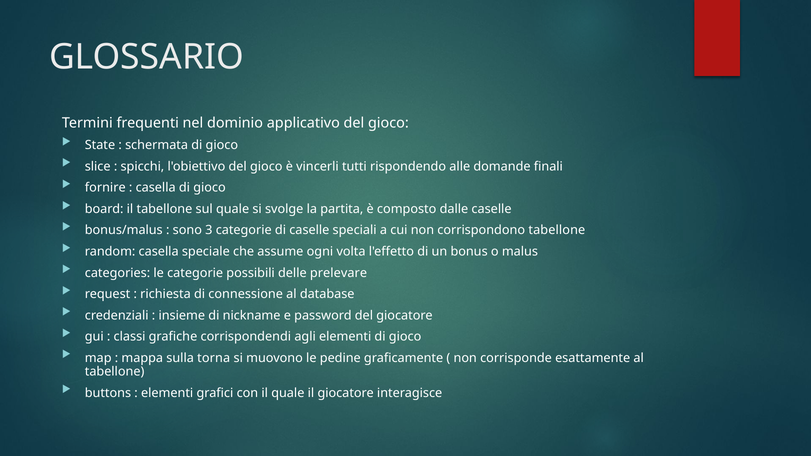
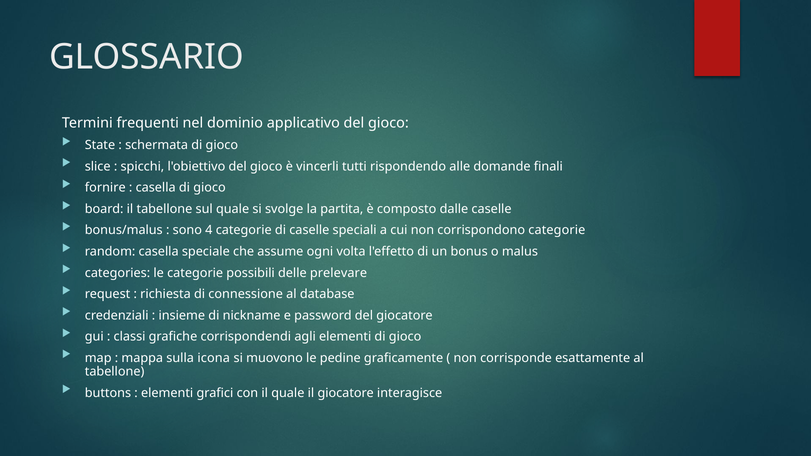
3: 3 -> 4
corrispondono tabellone: tabellone -> categorie
torna: torna -> icona
